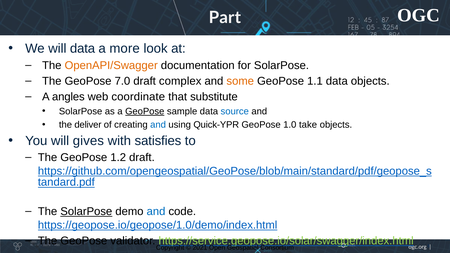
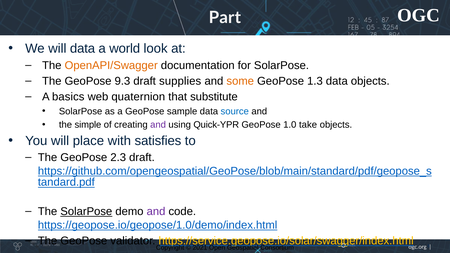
more: more -> world
7.0: 7.0 -> 9.3
complex: complex -> supplies
1.1: 1.1 -> 1.3
angles: angles -> basics
coordinate: coordinate -> quaternion
GeoPose at (145, 111) underline: present -> none
deliver: deliver -> simple
and at (158, 125) colour: blue -> purple
gives: gives -> place
1.2: 1.2 -> 2.3
and at (156, 212) colour: blue -> purple
https://service.geopose.io/solar/swagger/index.html colour: light green -> yellow
